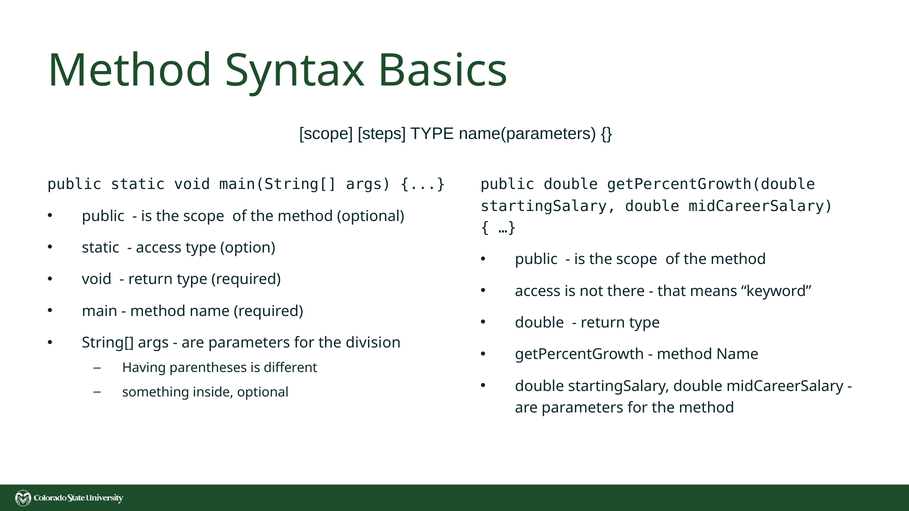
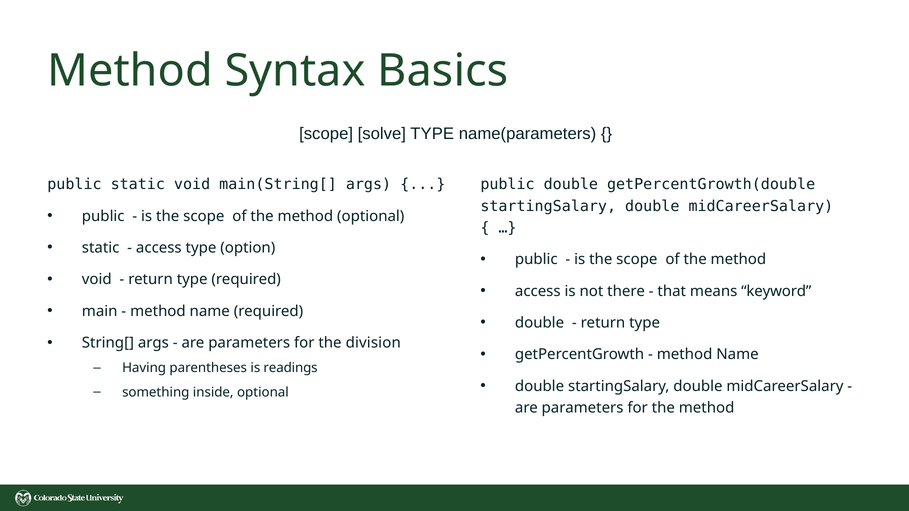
steps: steps -> solve
different: different -> readings
